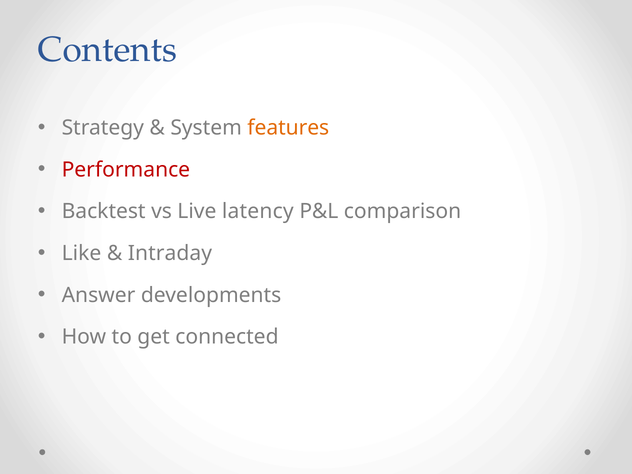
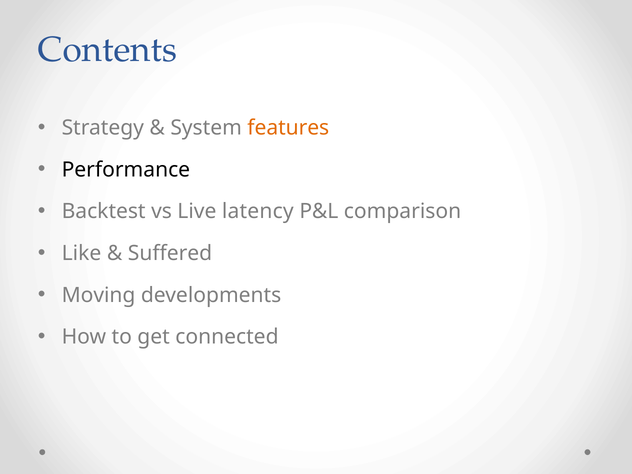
Performance colour: red -> black
Intraday: Intraday -> Suffered
Answer: Answer -> Moving
